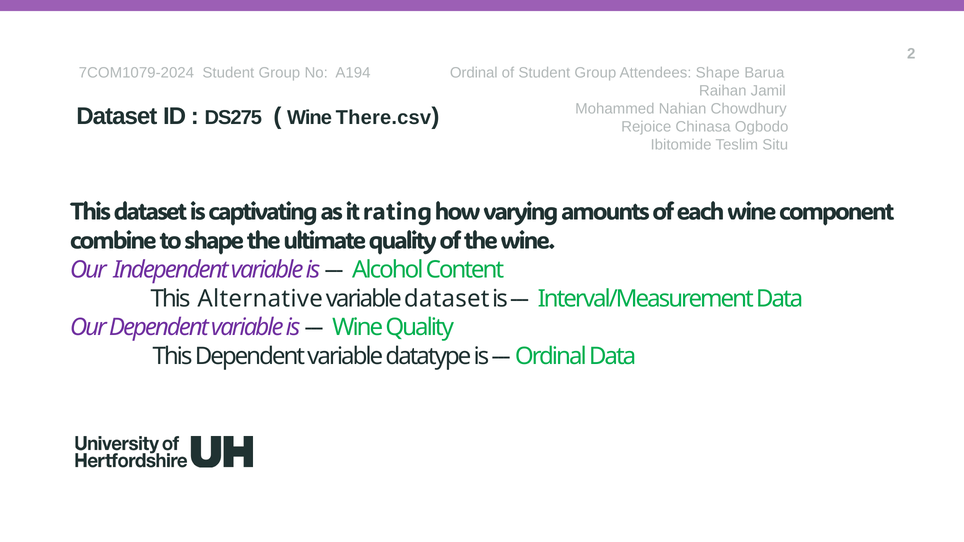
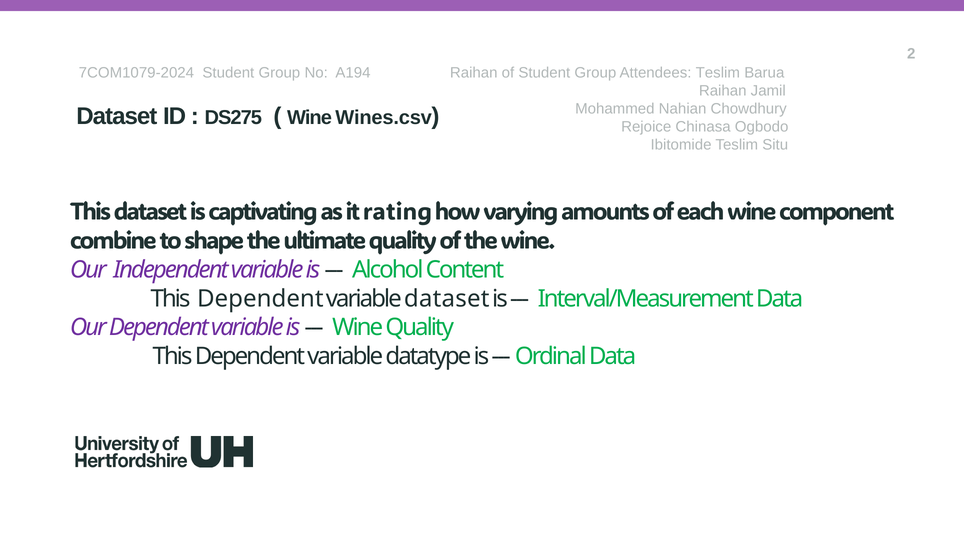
A194 Ordinal: Ordinal -> Raihan
Attendees Shape: Shape -> Teslim
There.csv: There.csv -> Wines.csv
Alternative at (260, 299): Alternative -> Dependent
